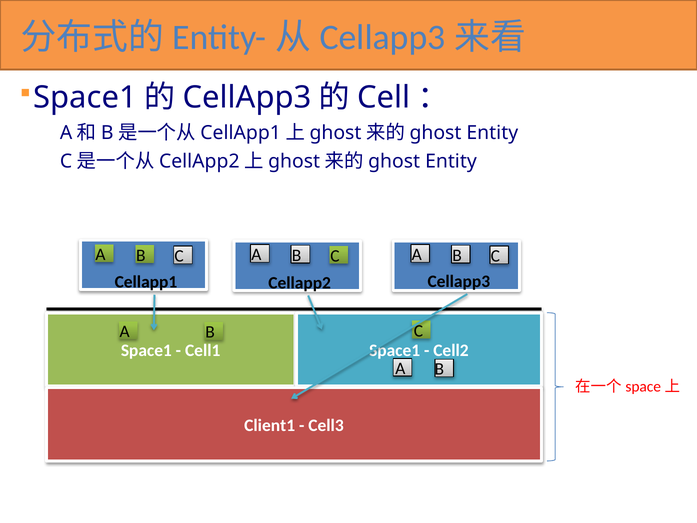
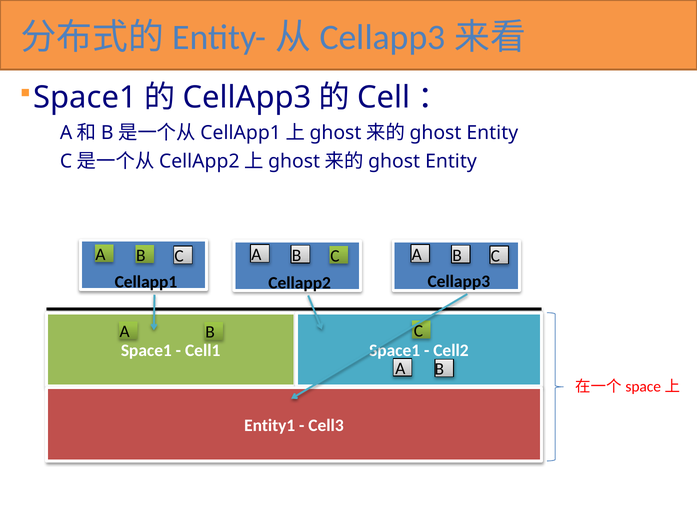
Client1: Client1 -> Entity1
